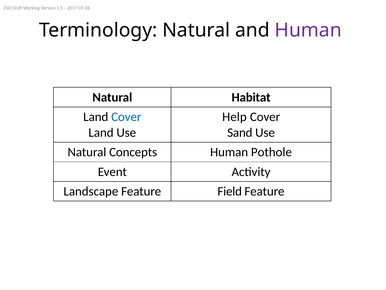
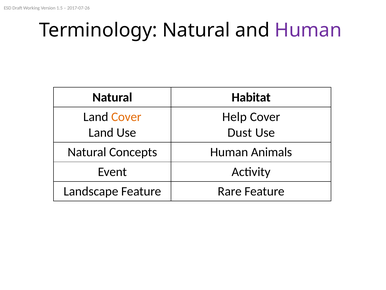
Cover at (126, 117) colour: blue -> orange
Sand: Sand -> Dust
Pothole: Pothole -> Animals
Field: Field -> Rare
